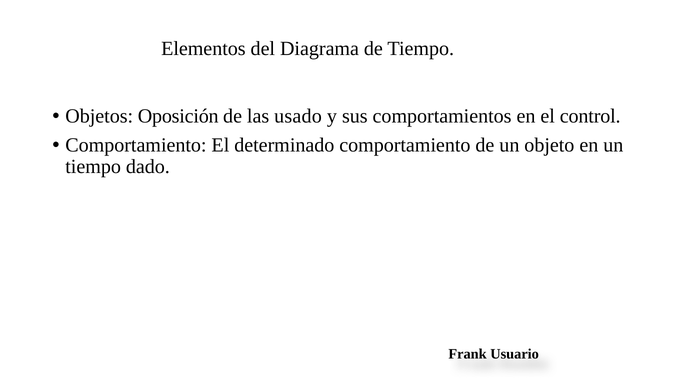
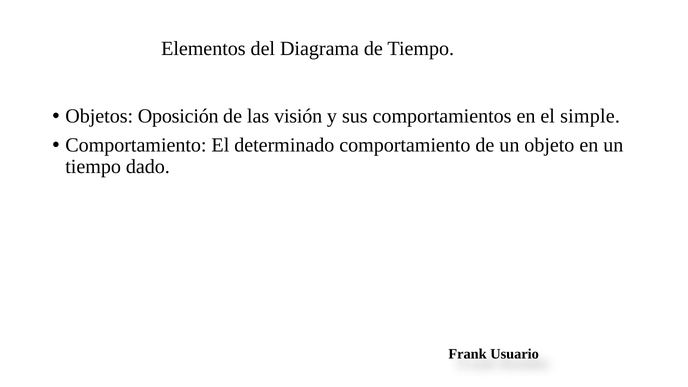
usado: usado -> visión
control: control -> simple
